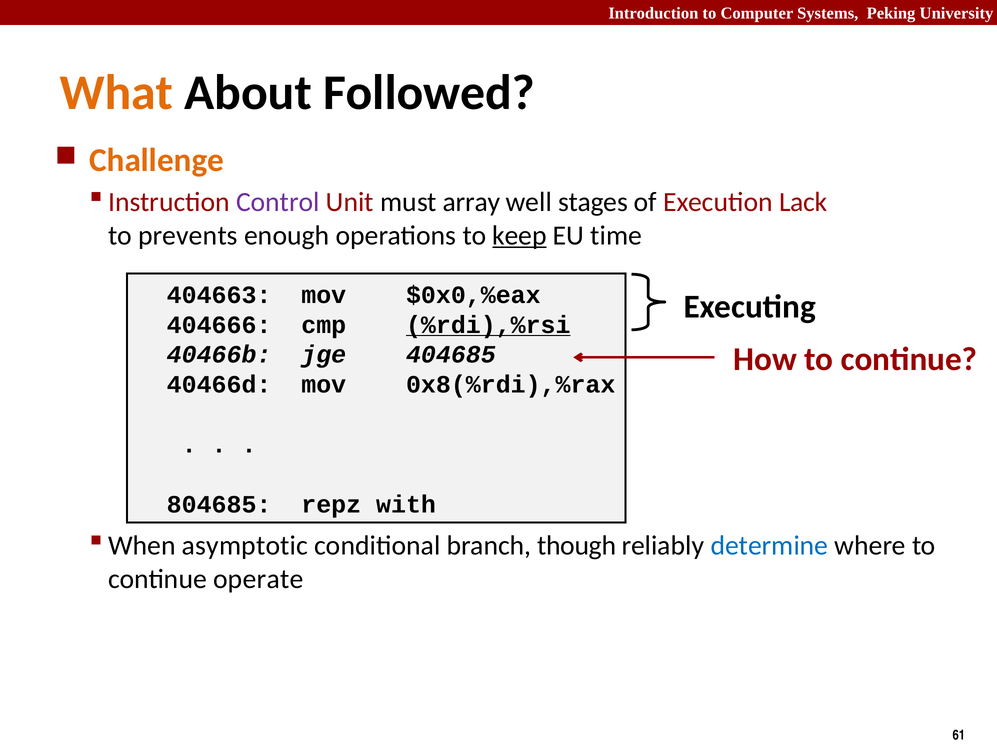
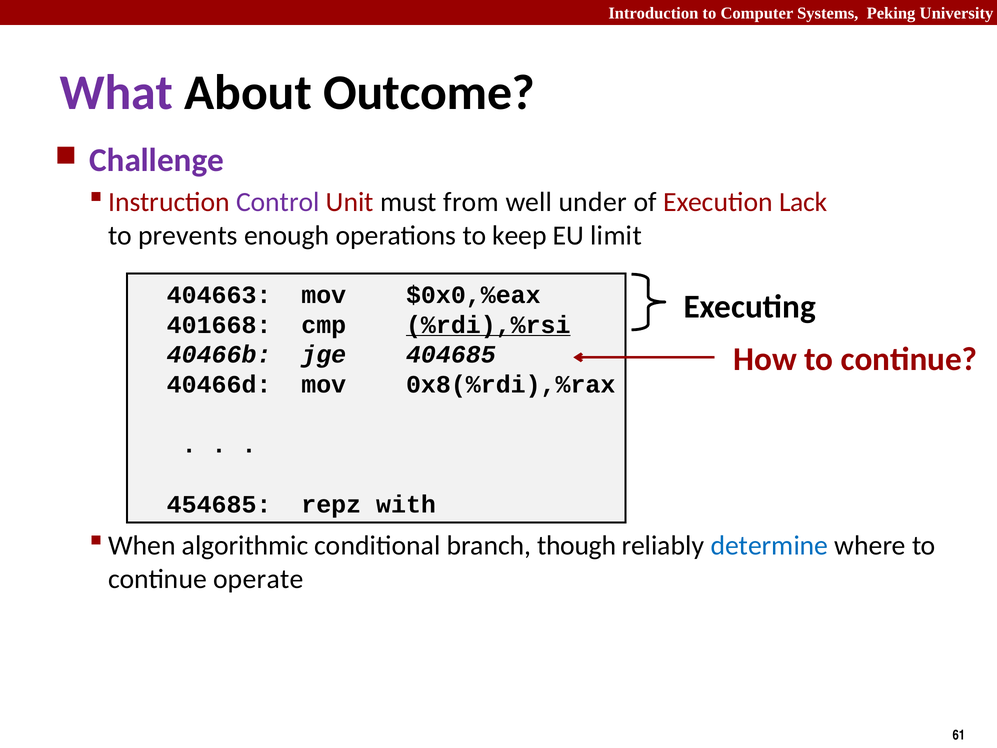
What colour: orange -> purple
Followed: Followed -> Outcome
Challenge colour: orange -> purple
array: array -> from
stages: stages -> under
keep underline: present -> none
time: time -> limit
404666: 404666 -> 401668
804685: 804685 -> 454685
asymptotic: asymptotic -> algorithmic
